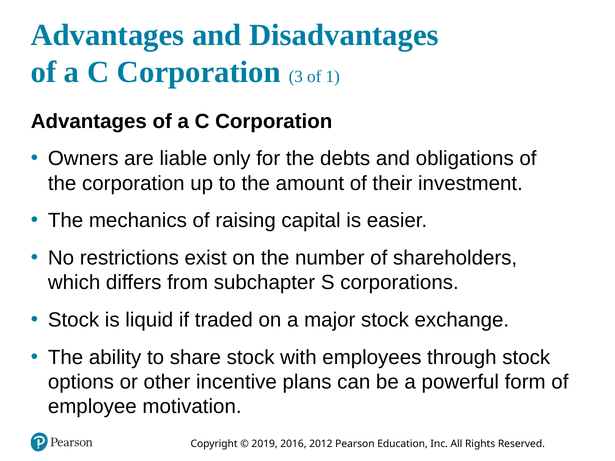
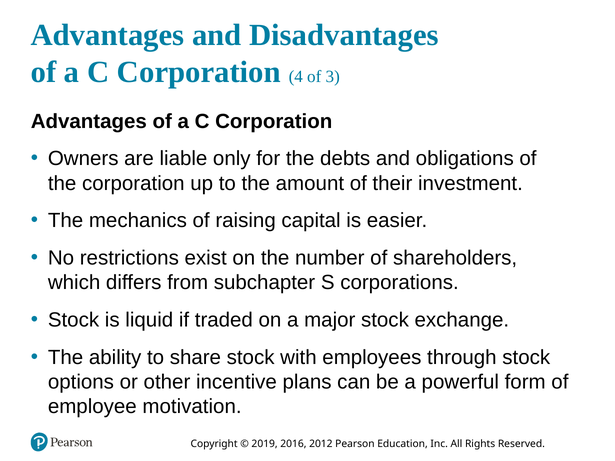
3: 3 -> 4
1: 1 -> 3
